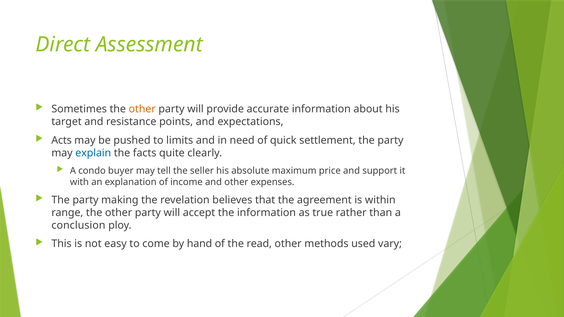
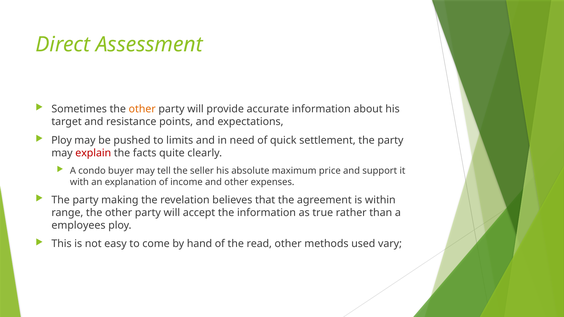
Acts at (62, 140): Acts -> Ploy
explain colour: blue -> red
conclusion: conclusion -> employees
